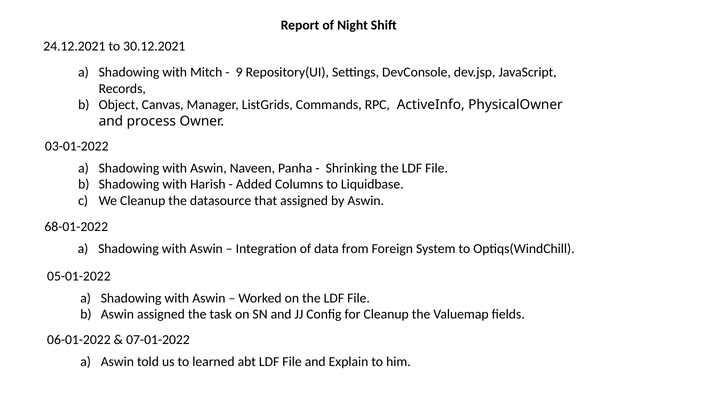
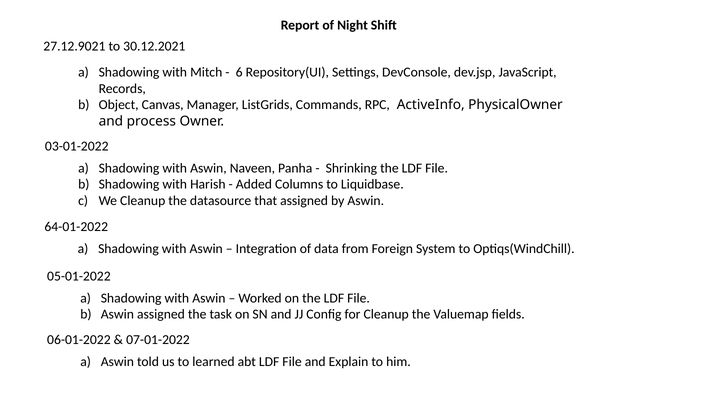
24.12.2021: 24.12.2021 -> 27.12.9021
9: 9 -> 6
68-01-2022: 68-01-2022 -> 64-01-2022
